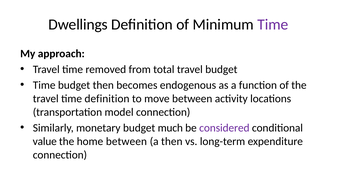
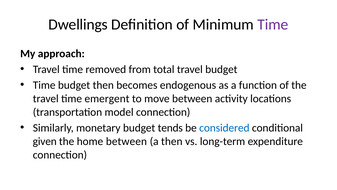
time definition: definition -> emergent
much: much -> tends
considered colour: purple -> blue
value: value -> given
